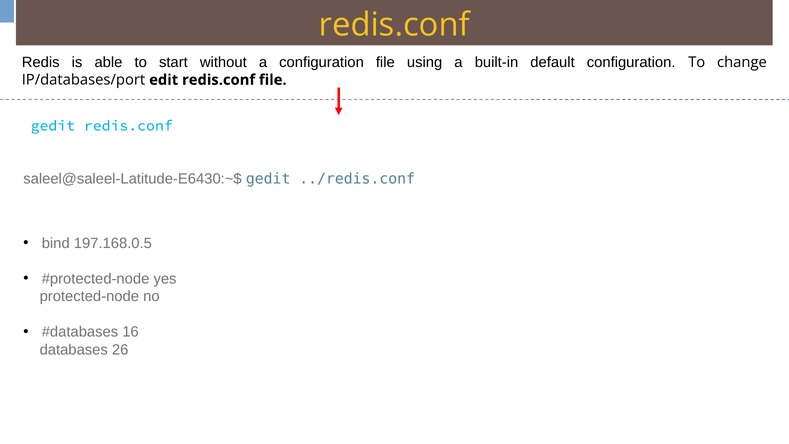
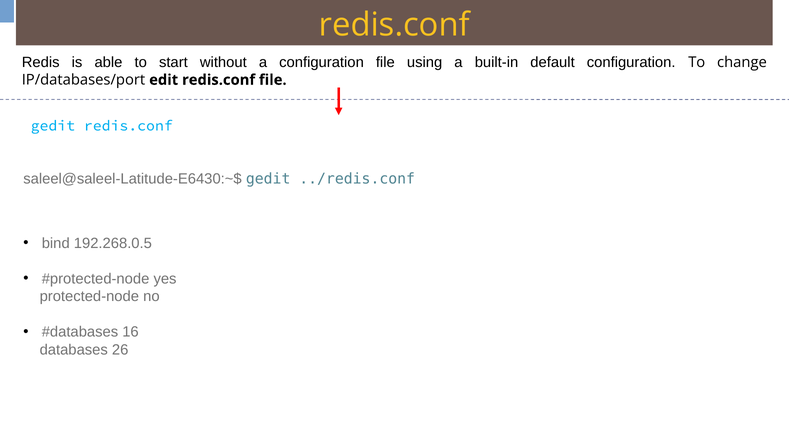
197.168.0.5: 197.168.0.5 -> 192.268.0.5
